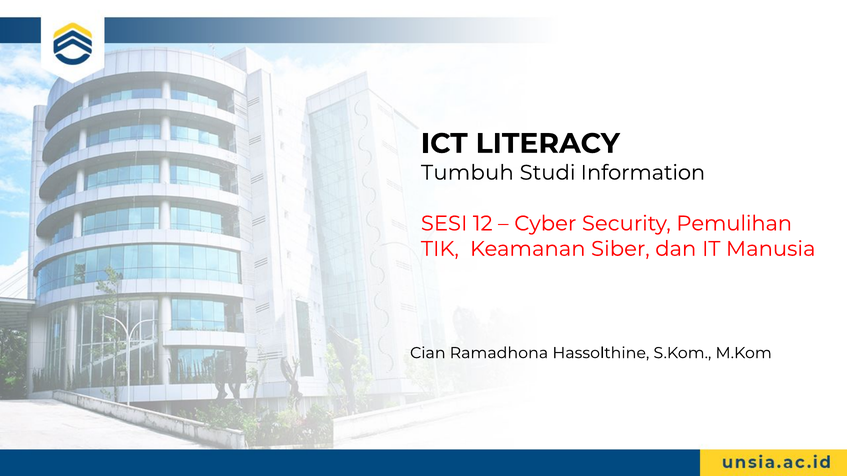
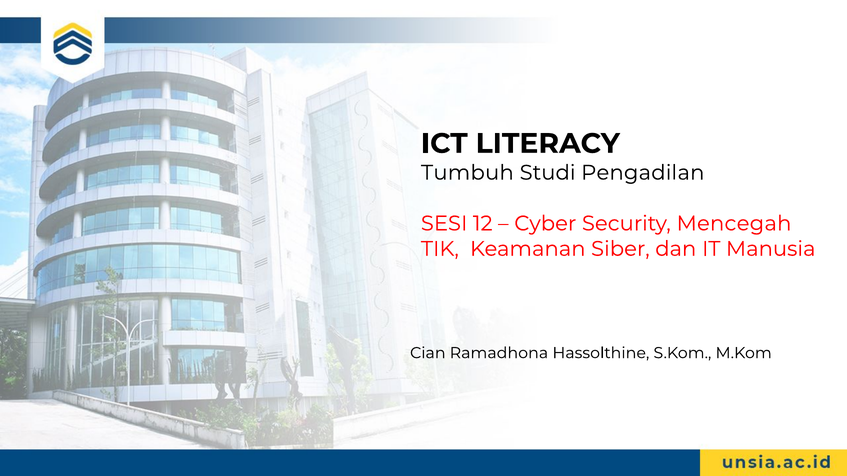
Information: Information -> Pengadilan
Pemulihan: Pemulihan -> Mencegah
